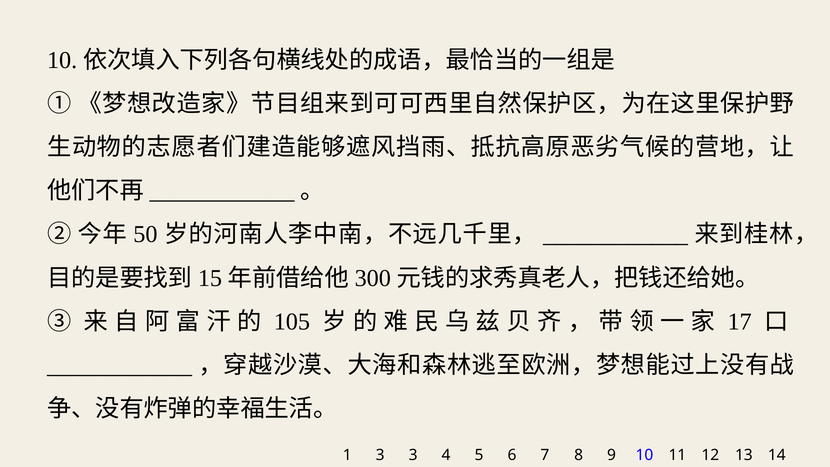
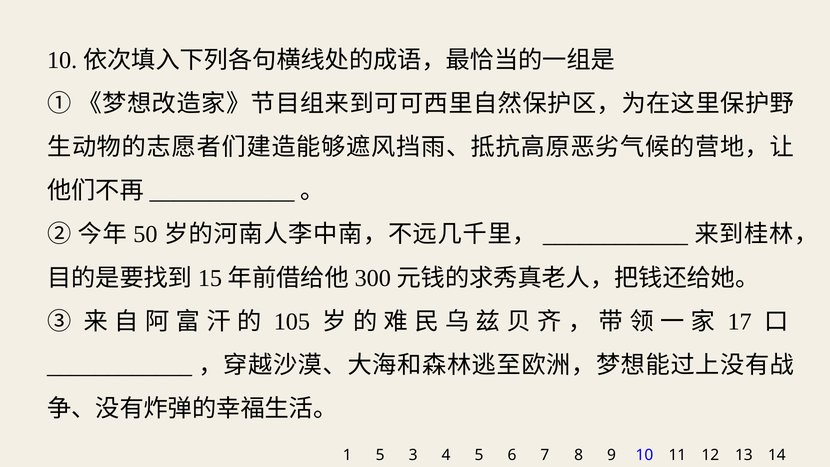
1 3: 3 -> 5
